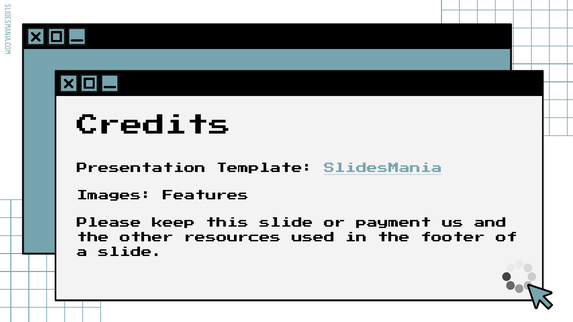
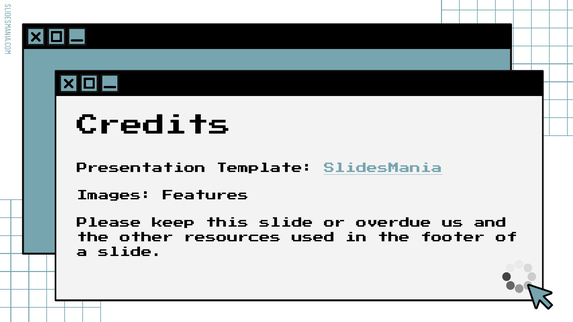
payment: payment -> overdue
